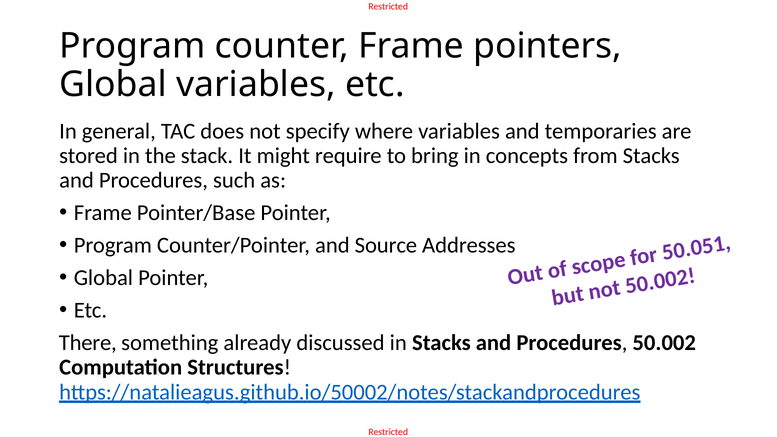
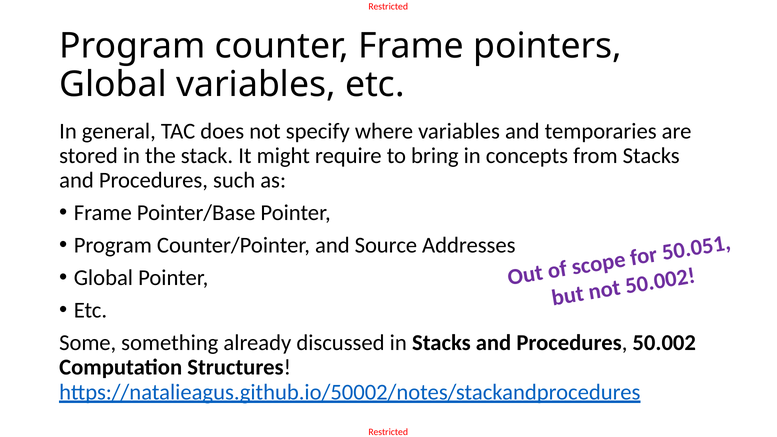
There: There -> Some
